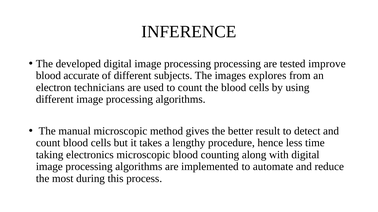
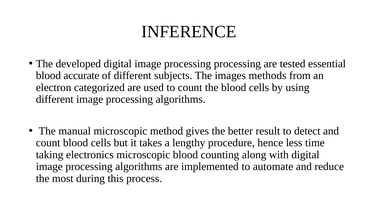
improve: improve -> essential
explores: explores -> methods
technicians: technicians -> categorized
